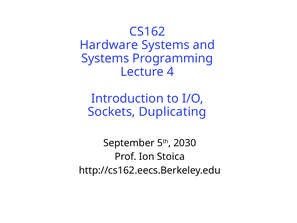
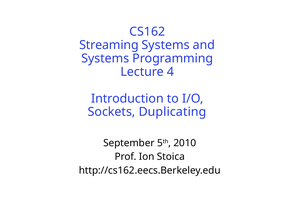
Hardware: Hardware -> Streaming
2030: 2030 -> 2010
